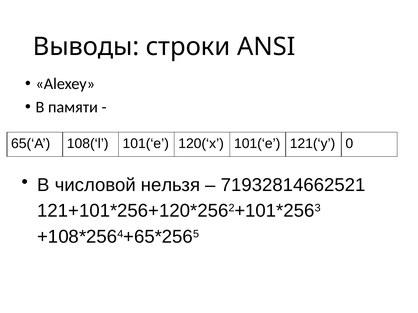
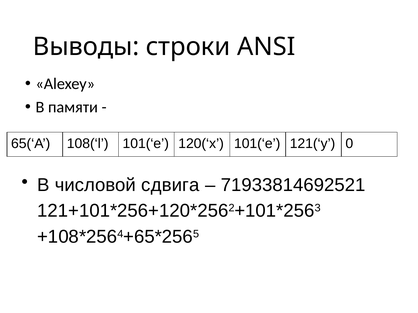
нельзя: нельзя -> сдвига
71932814662521: 71932814662521 -> 71933814692521
